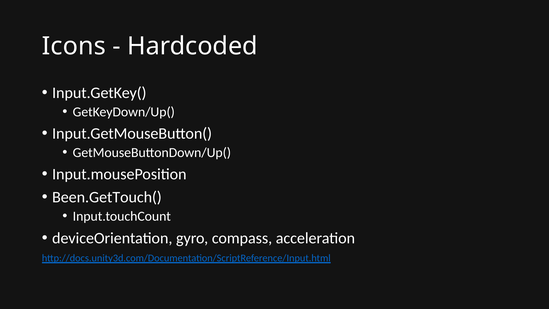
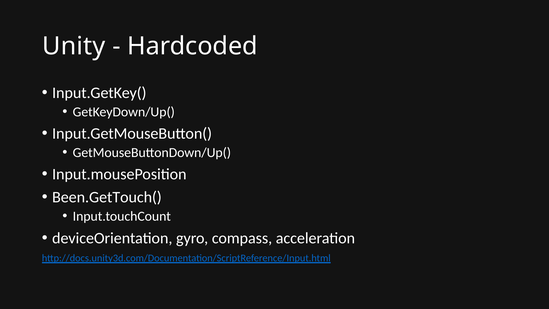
Icons: Icons -> Unity
